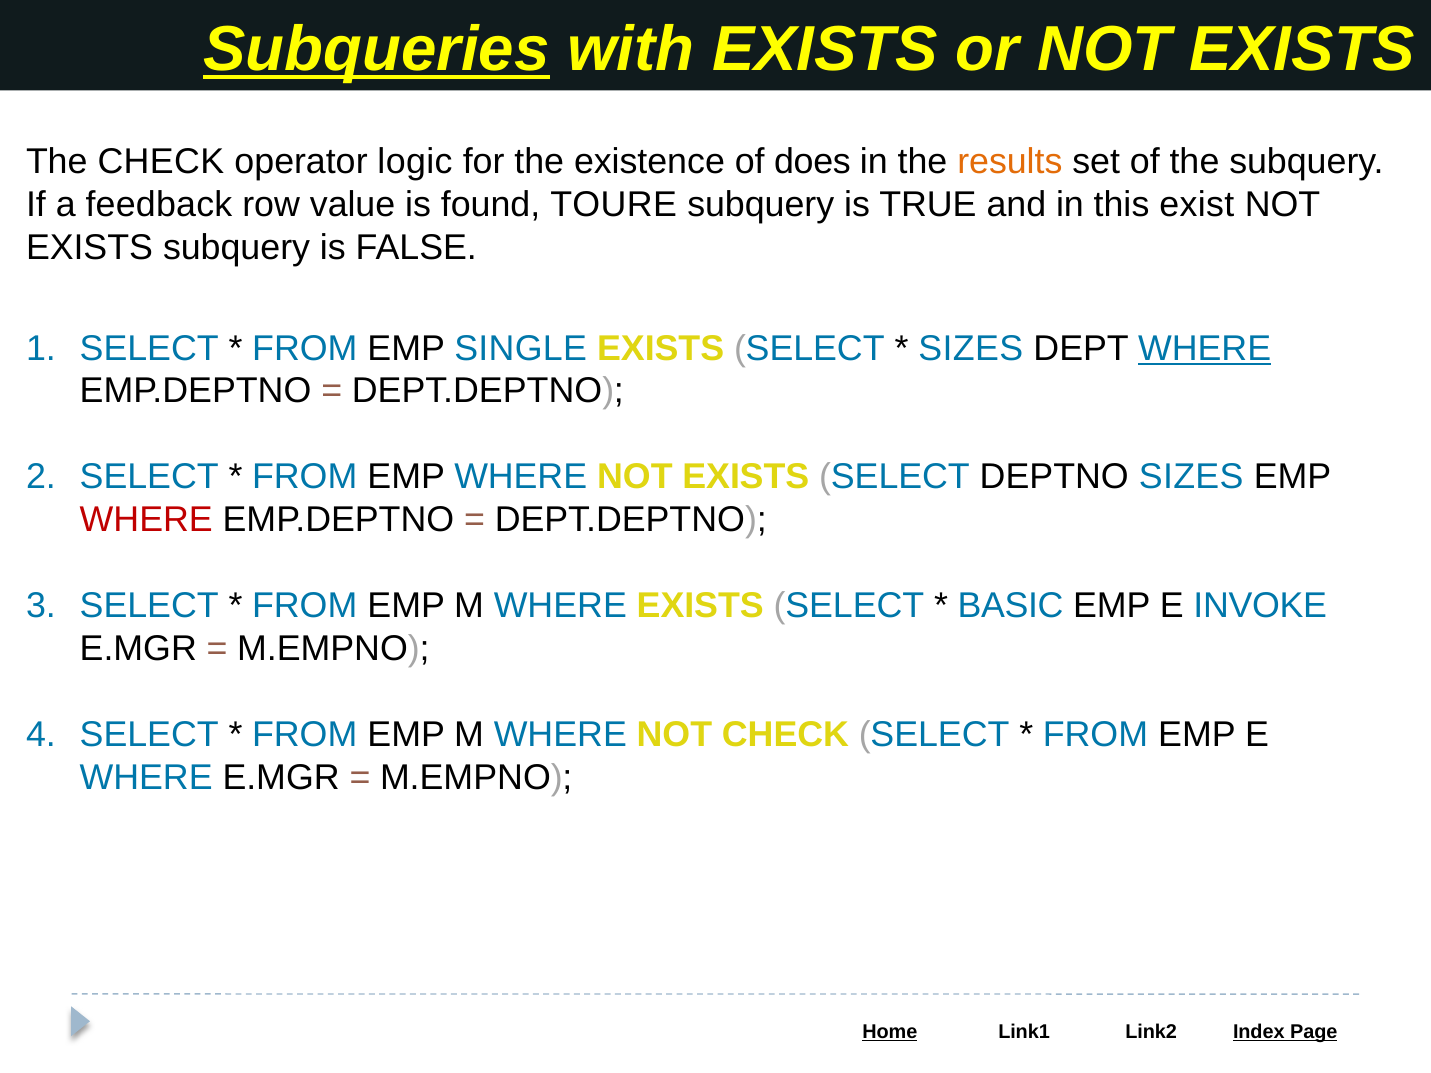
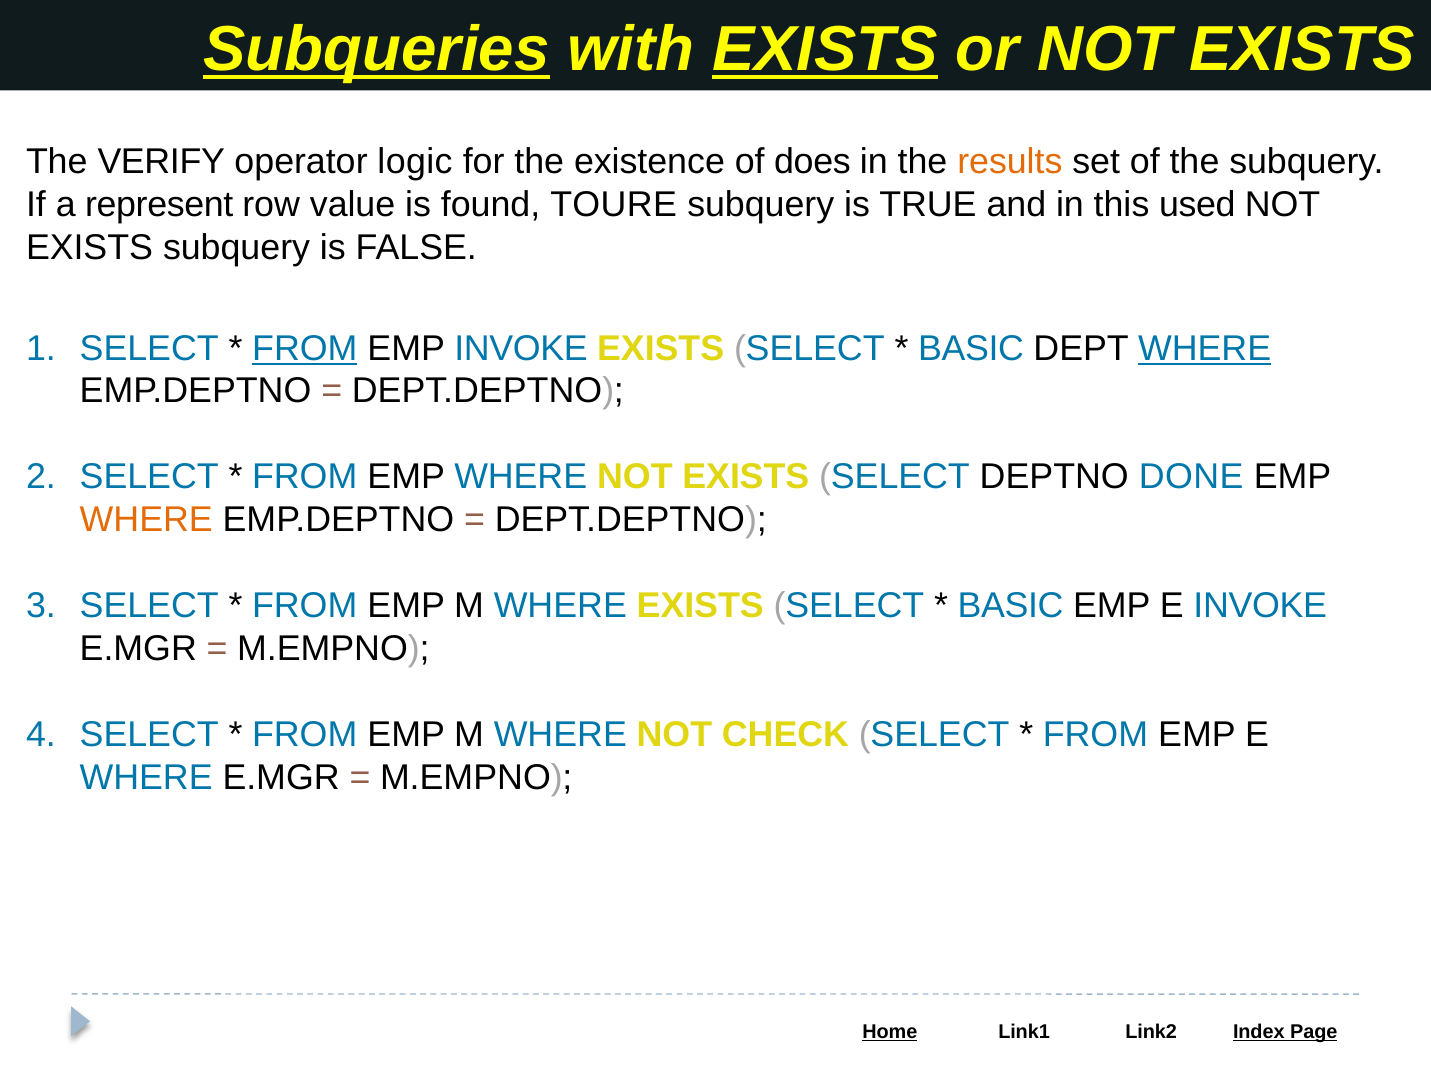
EXISTS at (825, 50) underline: none -> present
The CHECK: CHECK -> VERIFY
feedback: feedback -> represent
exist: exist -> used
FROM at (305, 348) underline: none -> present
EMP SINGLE: SINGLE -> INVOKE
SIZES at (971, 348): SIZES -> BASIC
DEPTNO SIZES: SIZES -> DONE
WHERE at (146, 520) colour: red -> orange
